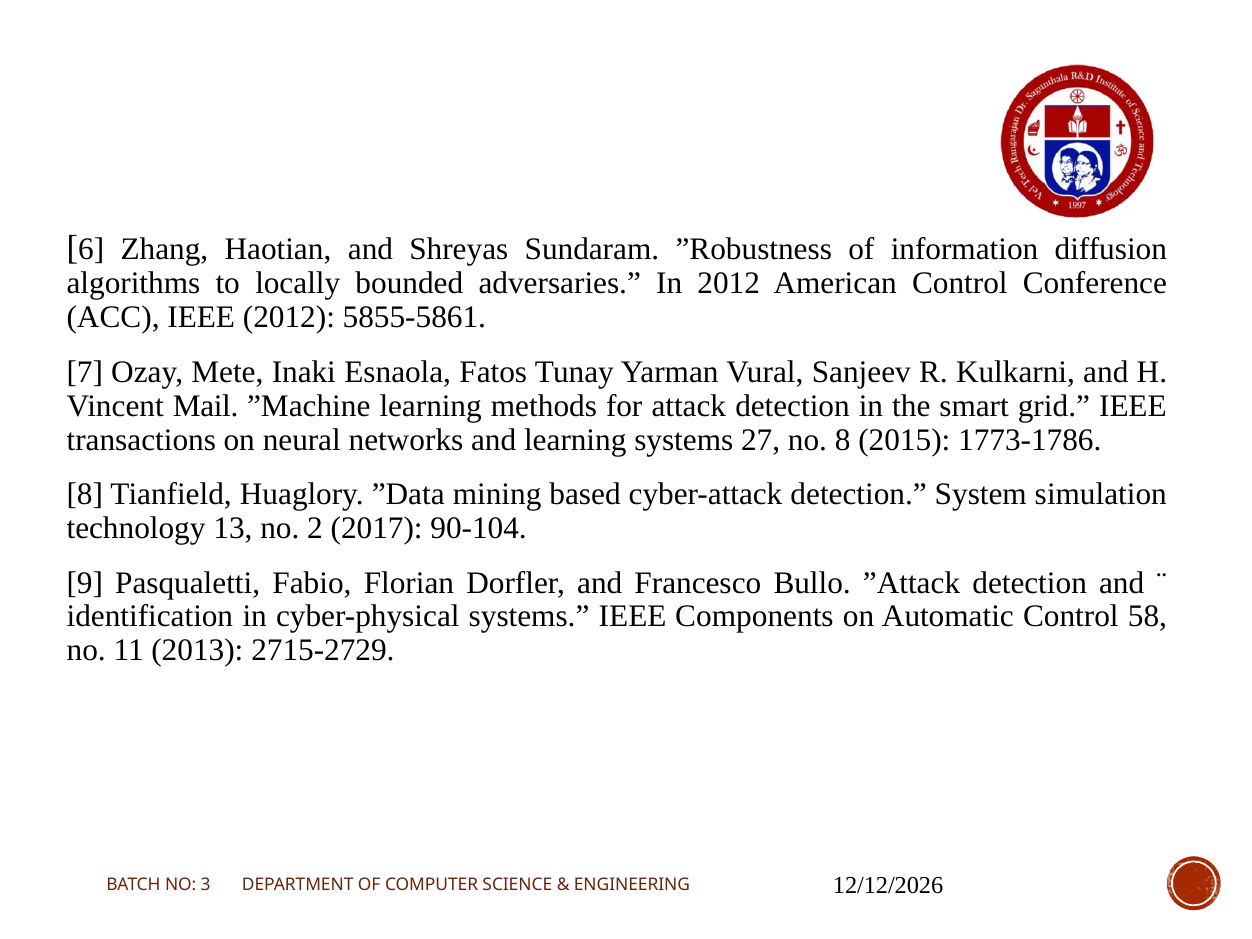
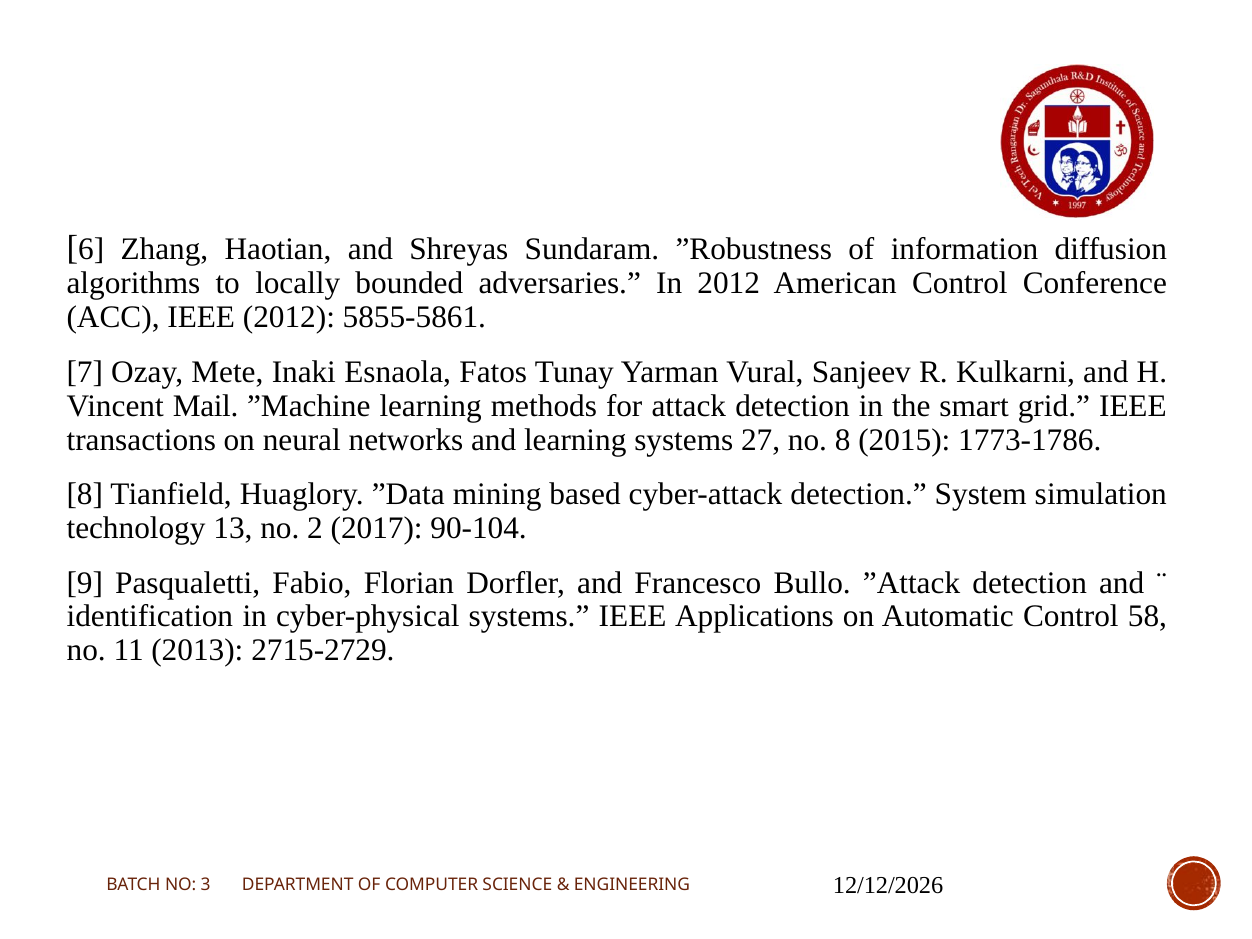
Components: Components -> Applications
